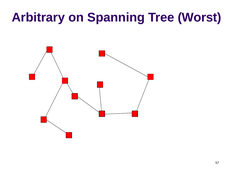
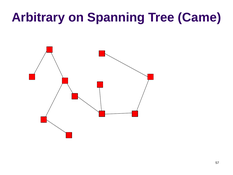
Worst: Worst -> Came
